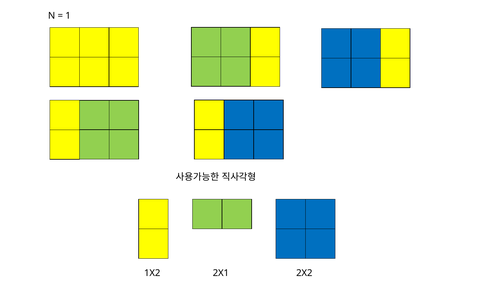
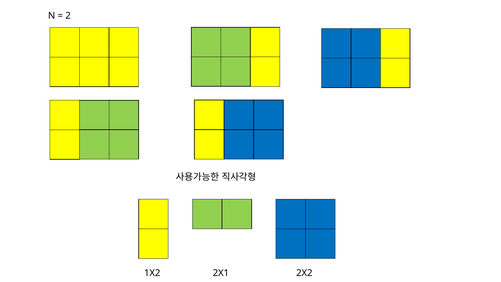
1: 1 -> 2
